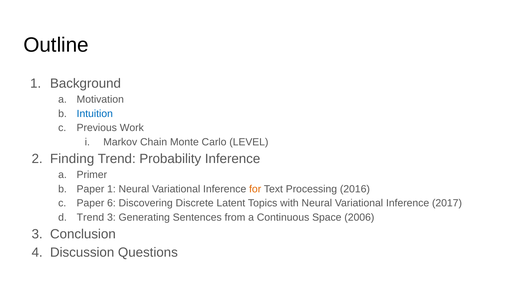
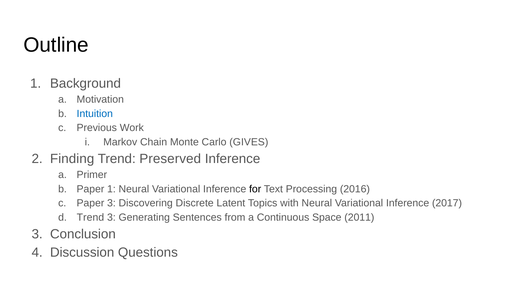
LEVEL: LEVEL -> GIVES
Probability: Probability -> Preserved
for colour: orange -> black
Paper 6: 6 -> 3
2006: 2006 -> 2011
